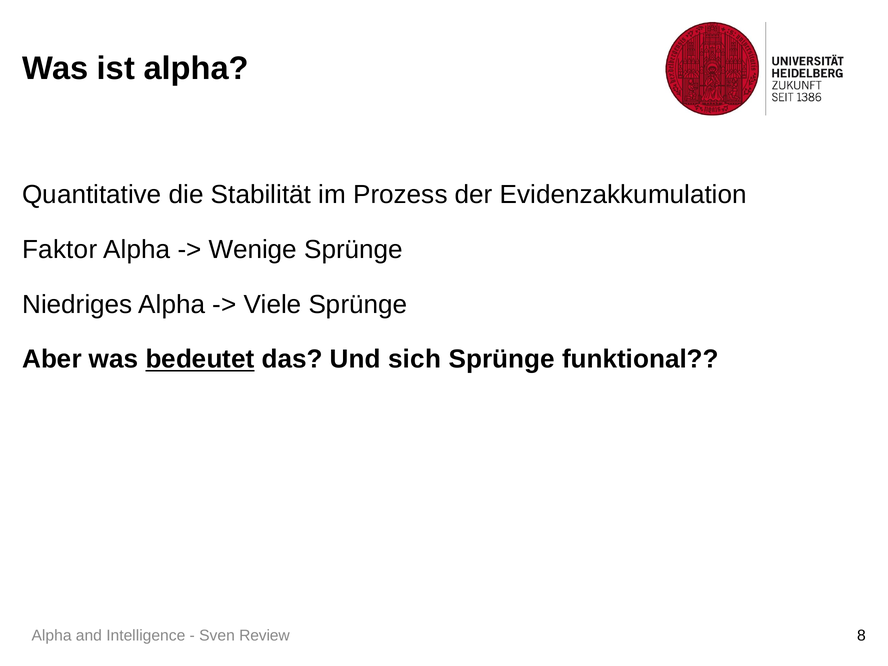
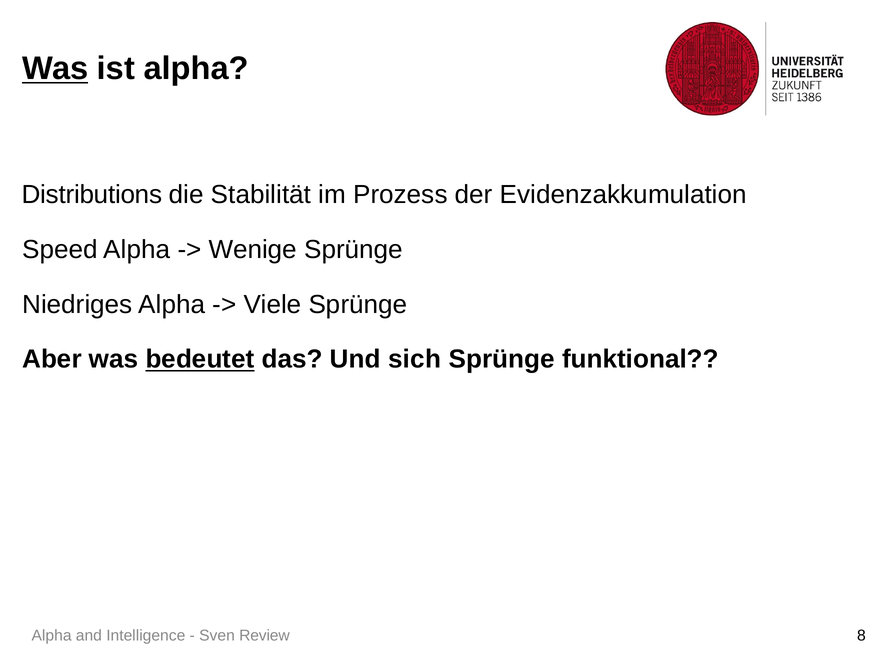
Was at (55, 69) underline: none -> present
Quantitative: Quantitative -> Distributions
Faktor: Faktor -> Speed
